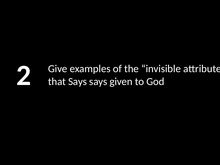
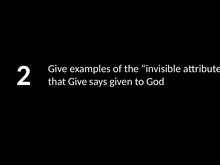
that Says: Says -> Give
